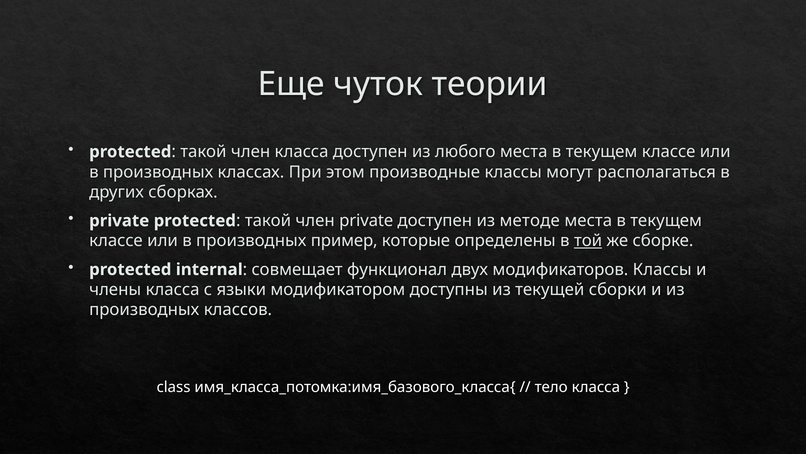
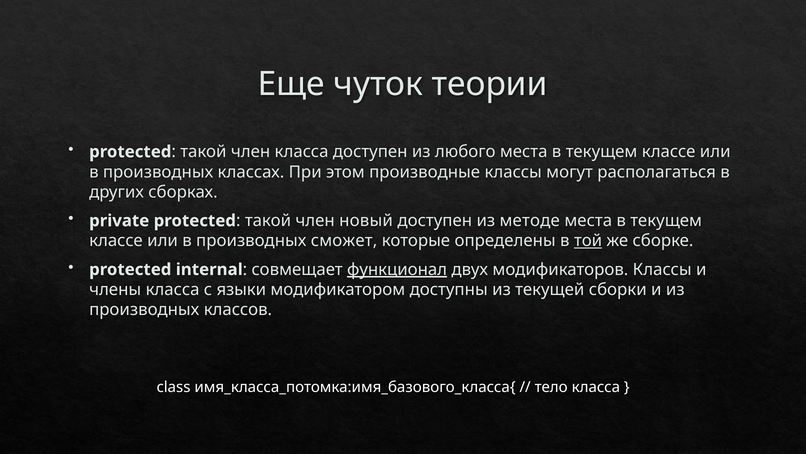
член private: private -> новый
пример: пример -> сможет
функционал underline: none -> present
